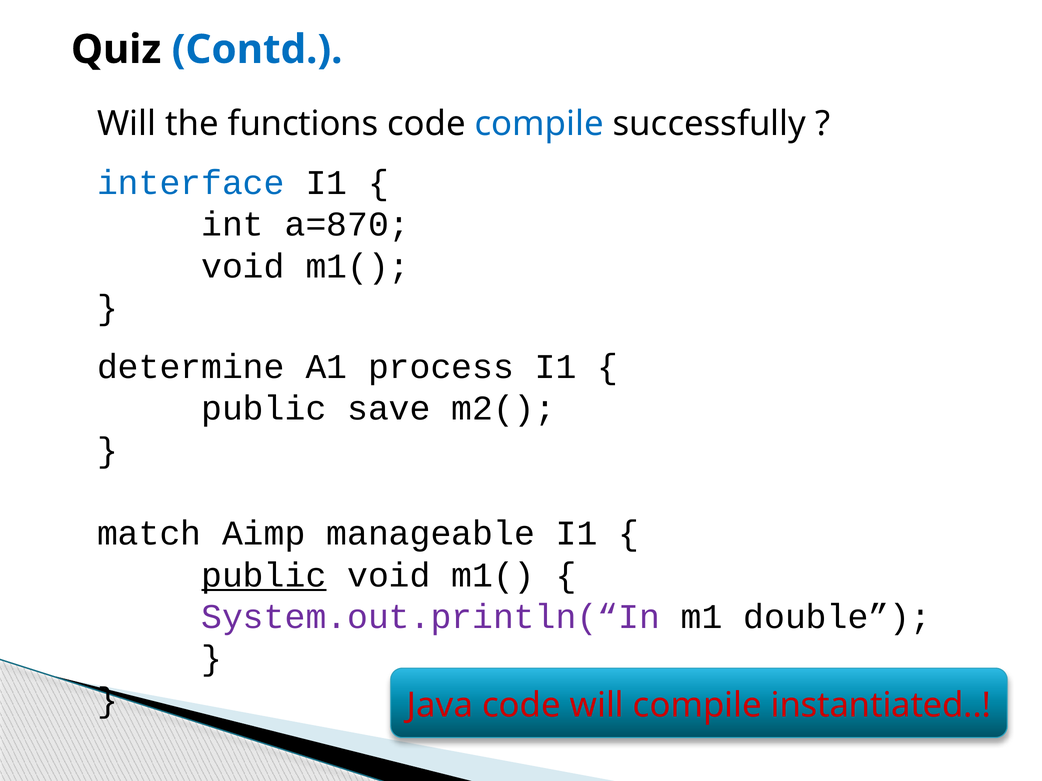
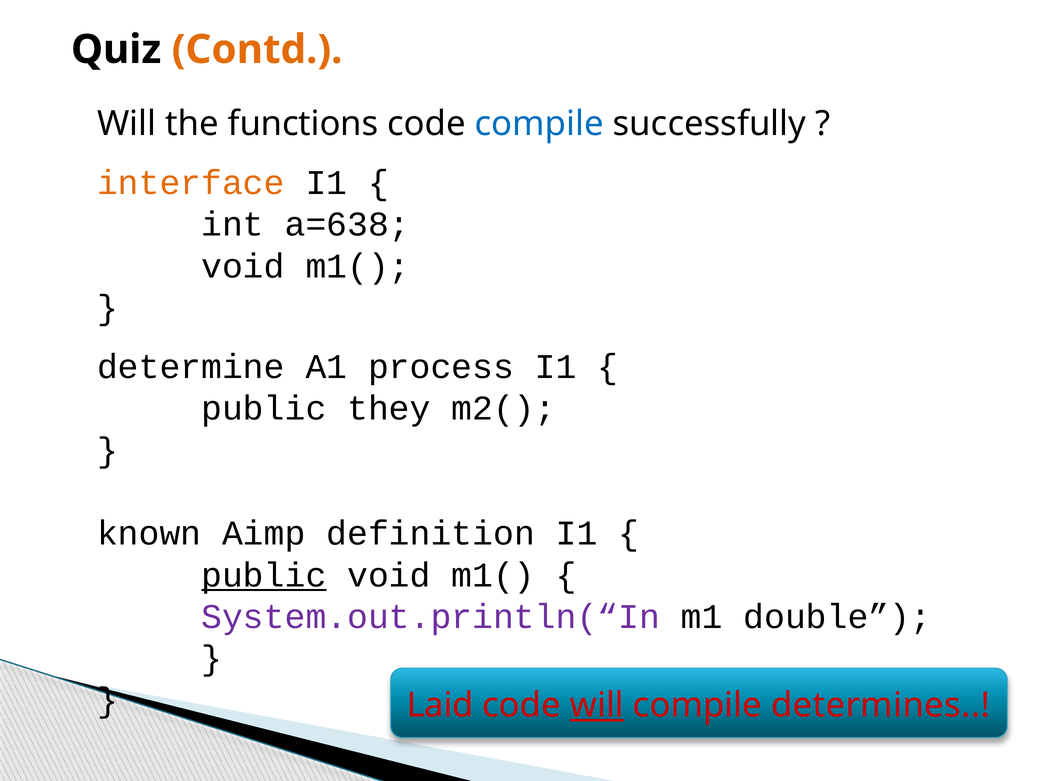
Contd colour: blue -> orange
interface colour: blue -> orange
a=870: a=870 -> a=638
save: save -> they
match: match -> known
manageable: manageable -> definition
Java: Java -> Laid
will at (597, 706) underline: none -> present
instantiated: instantiated -> determines
